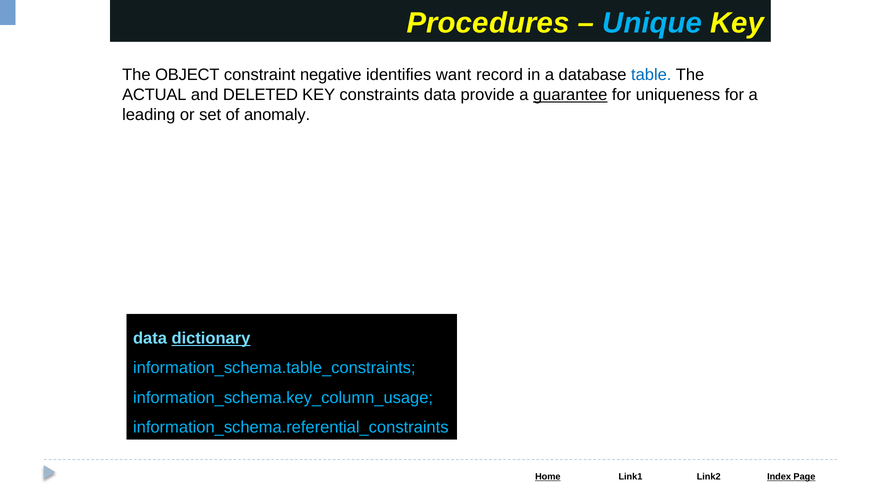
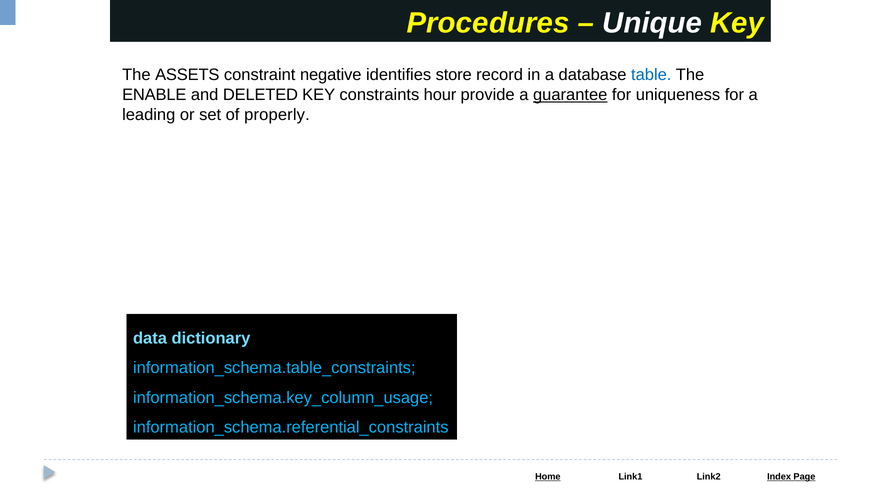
Unique colour: light blue -> white
OBJECT: OBJECT -> ASSETS
want: want -> store
ACTUAL: ACTUAL -> ENABLE
constraints data: data -> hour
anomaly: anomaly -> properly
dictionary underline: present -> none
